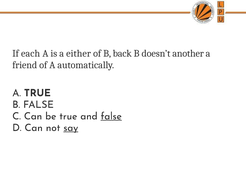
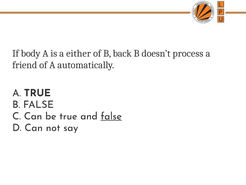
each: each -> body
another: another -> process
say underline: present -> none
